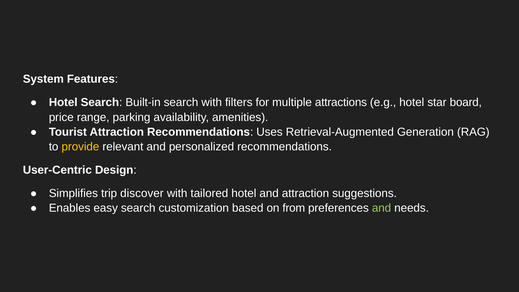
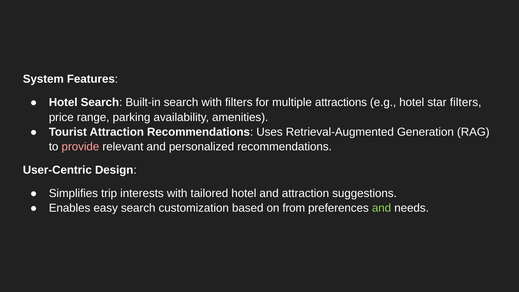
star board: board -> filters
provide colour: yellow -> pink
discover: discover -> interests
